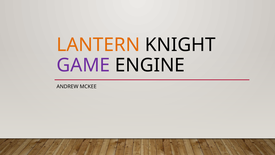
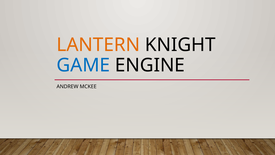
GAME colour: purple -> blue
